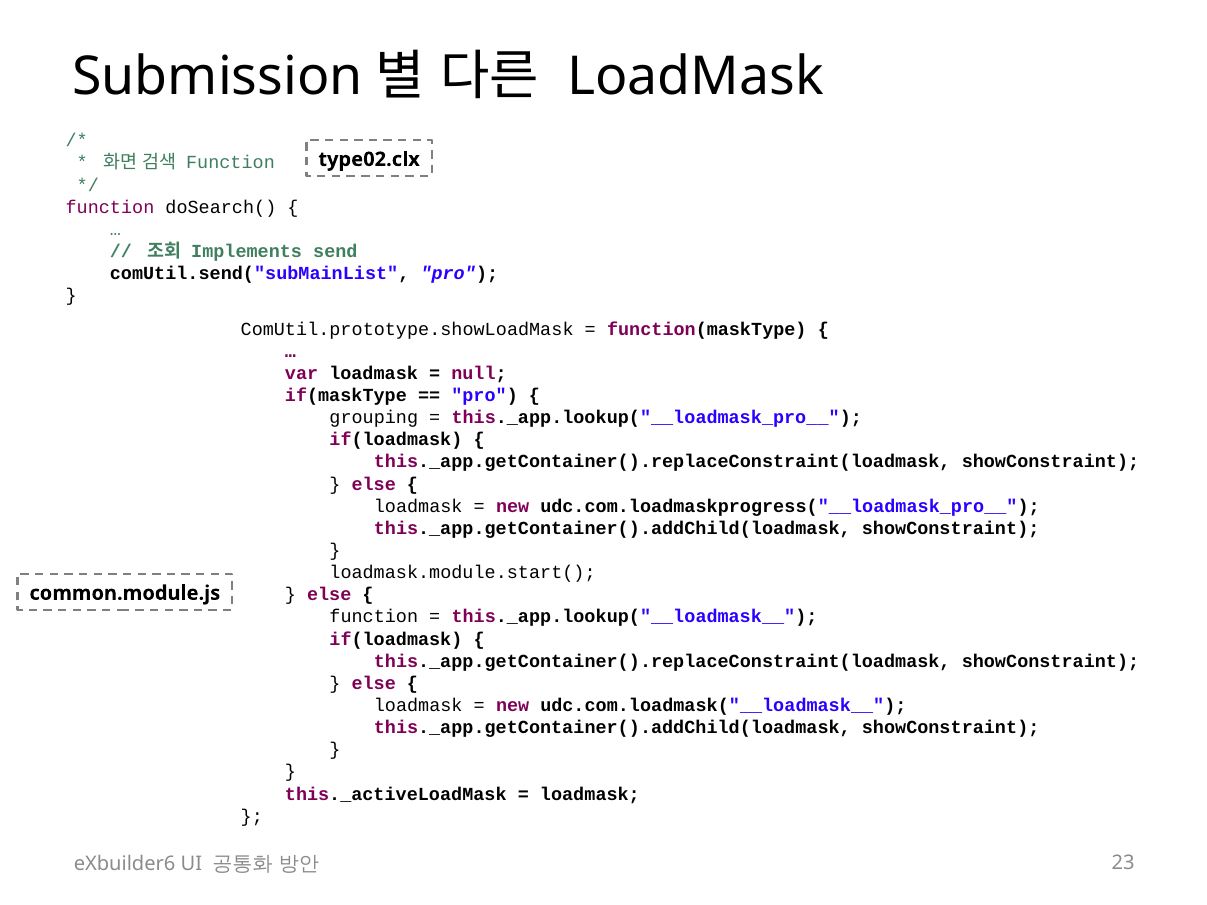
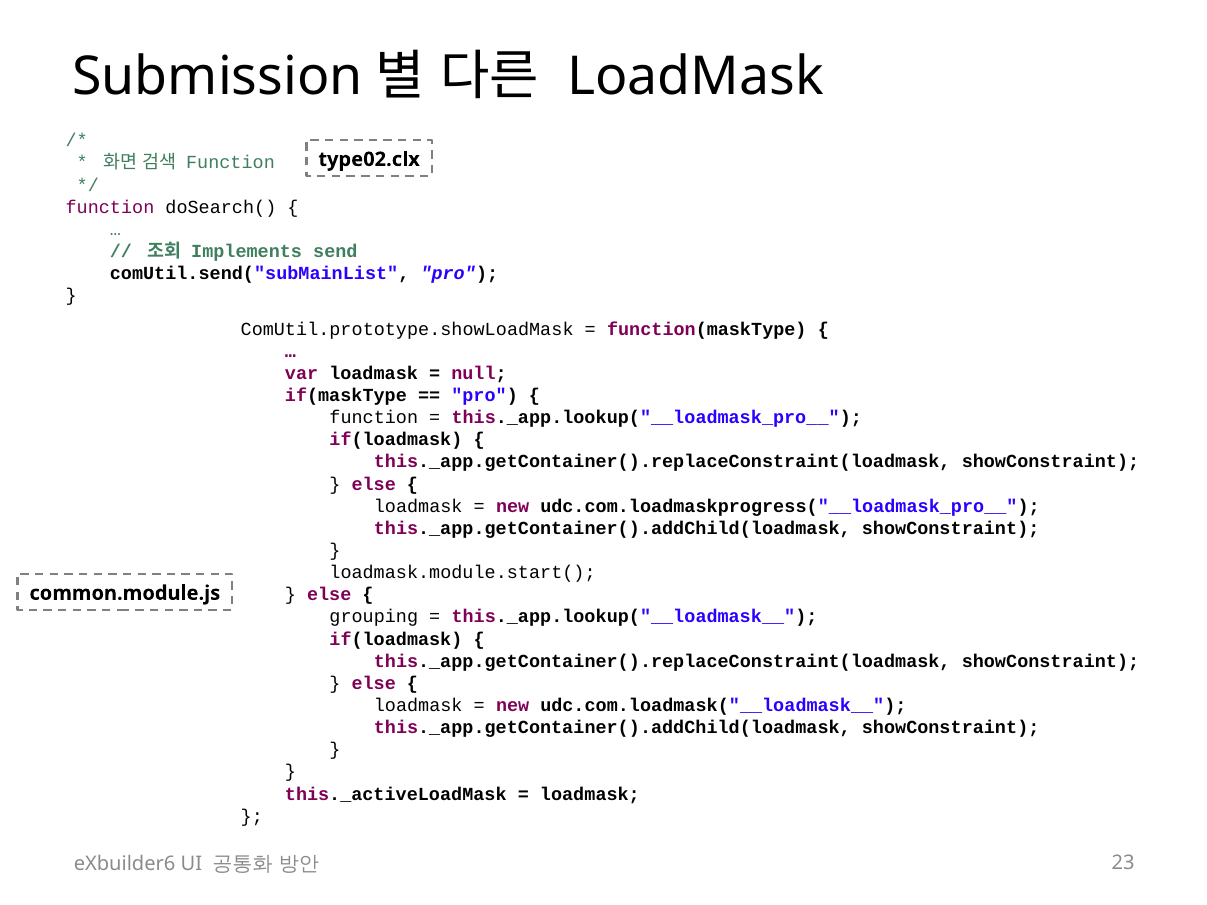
grouping at (374, 418): grouping -> function
function at (374, 617): function -> grouping
